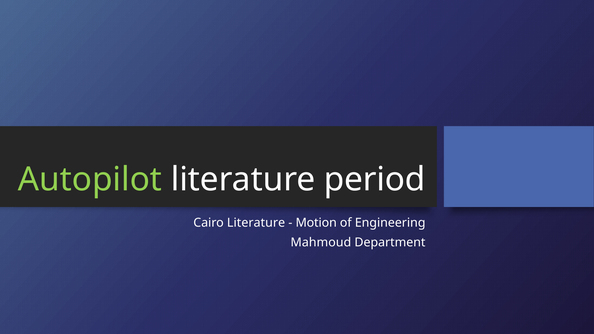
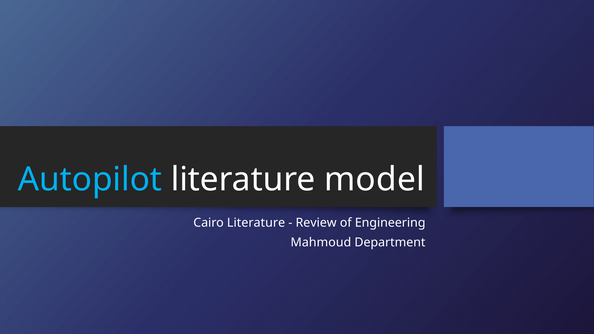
Autopilot colour: light green -> light blue
period: period -> model
Motion: Motion -> Review
